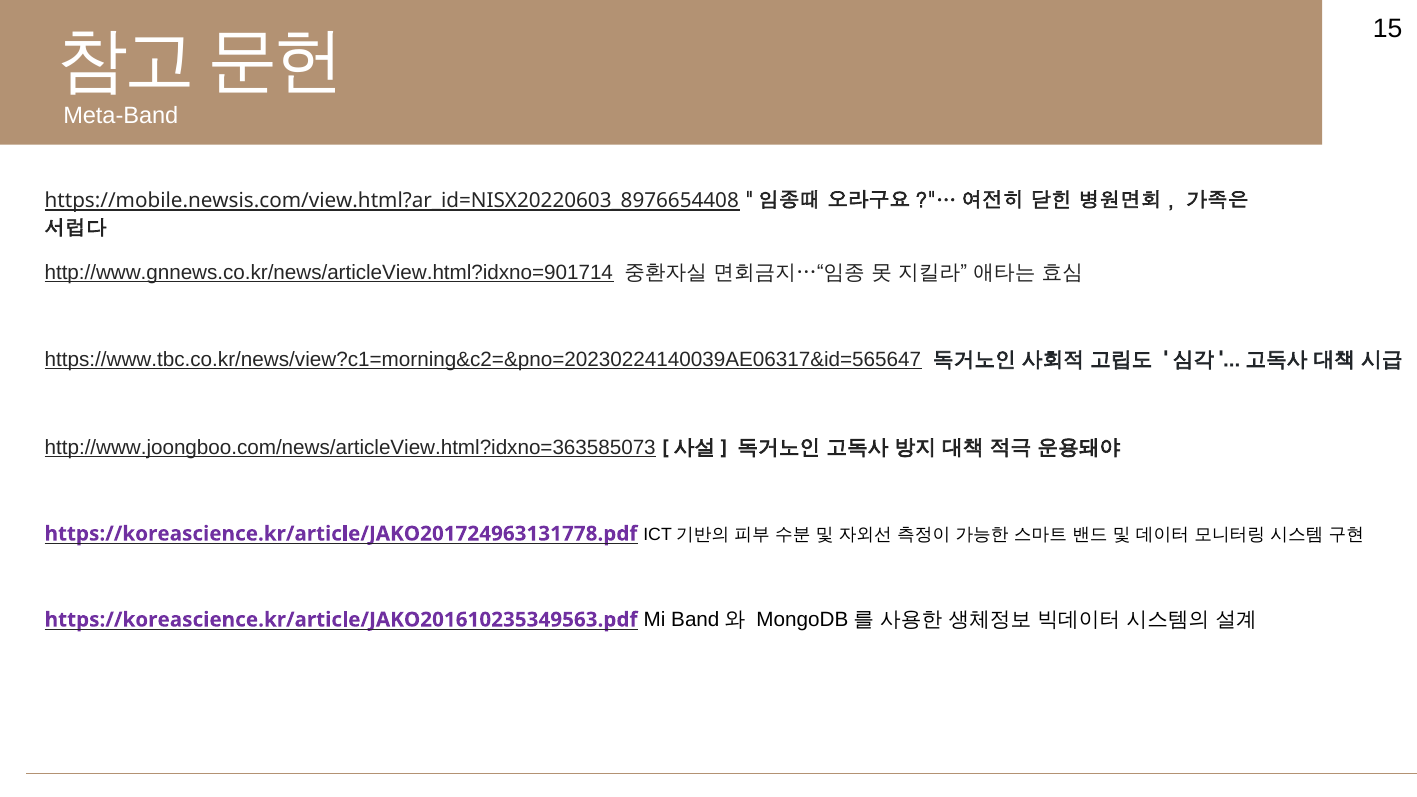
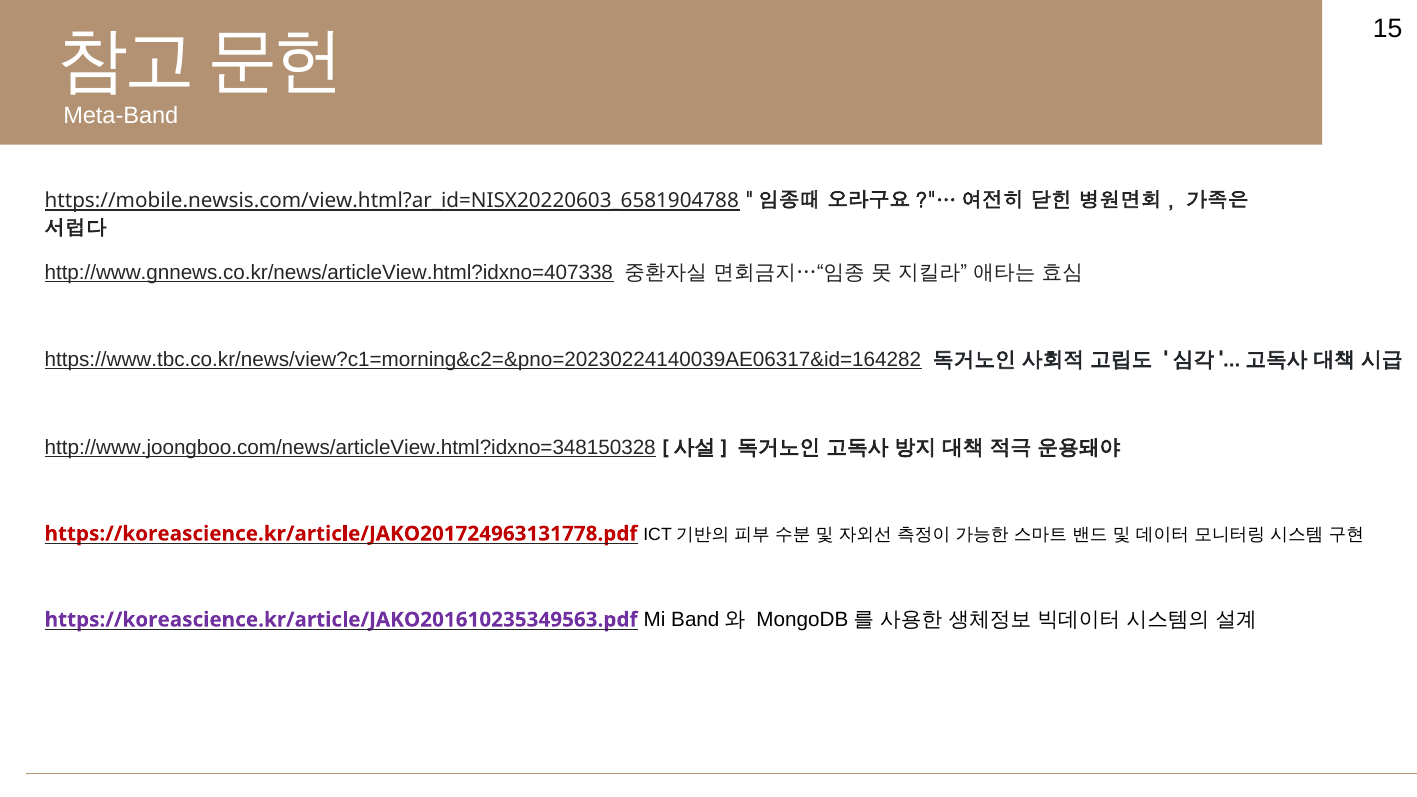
https://mobile.newsis.com/view.html?ar_id=NISX20220603_8976654408: https://mobile.newsis.com/view.html?ar_id=NISX20220603_8976654408 -> https://mobile.newsis.com/view.html?ar_id=NISX20220603_6581904788
http://www.gnnews.co.kr/news/articleView.html?idxno=901714: http://www.gnnews.co.kr/news/articleView.html?idxno=901714 -> http://www.gnnews.co.kr/news/articleView.html?idxno=407338
https://www.tbc.co.kr/news/view?c1=morning&c2=&pno=20230224140039AE06317&id=565647: https://www.tbc.co.kr/news/view?c1=morning&c2=&pno=20230224140039AE06317&id=565647 -> https://www.tbc.co.kr/news/view?c1=morning&c2=&pno=20230224140039AE06317&id=164282
http://www.joongboo.com/news/articleView.html?idxno=363585073: http://www.joongboo.com/news/articleView.html?idxno=363585073 -> http://www.joongboo.com/news/articleView.html?idxno=348150328
https://koreascience.kr/article/JAKO201724963131778.pdf colour: purple -> red
